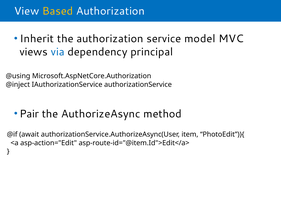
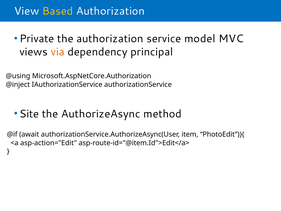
Inherit: Inherit -> Private
via colour: blue -> orange
Pair: Pair -> Site
